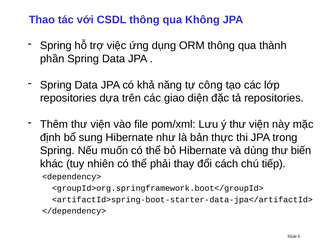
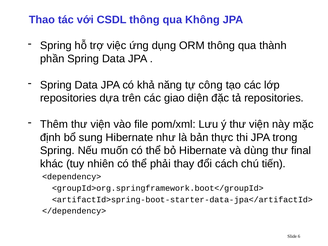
biến: biến -> final
tiếp: tiếp -> tiến
